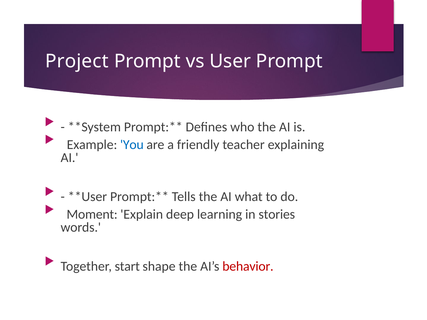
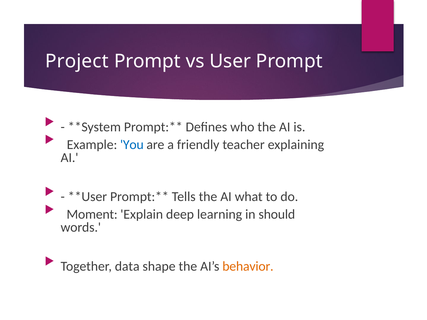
stories: stories -> should
start: start -> data
behavior colour: red -> orange
